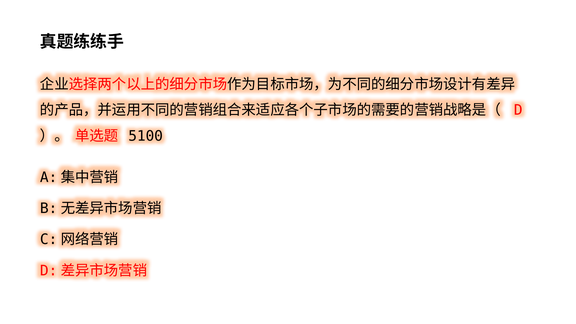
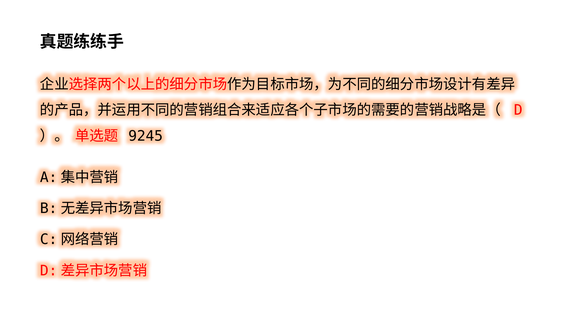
5100: 5100 -> 9245
